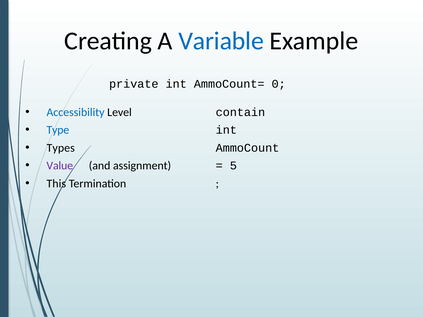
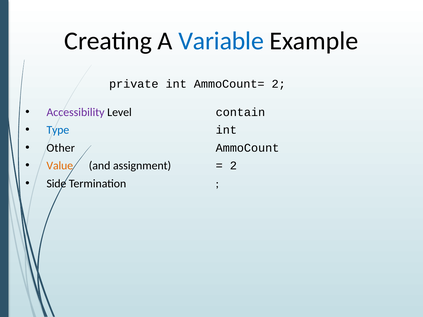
AmmoCount= 0: 0 -> 2
Accessibility colour: blue -> purple
Types: Types -> Other
Value colour: purple -> orange
5 at (233, 166): 5 -> 2
This: This -> Side
